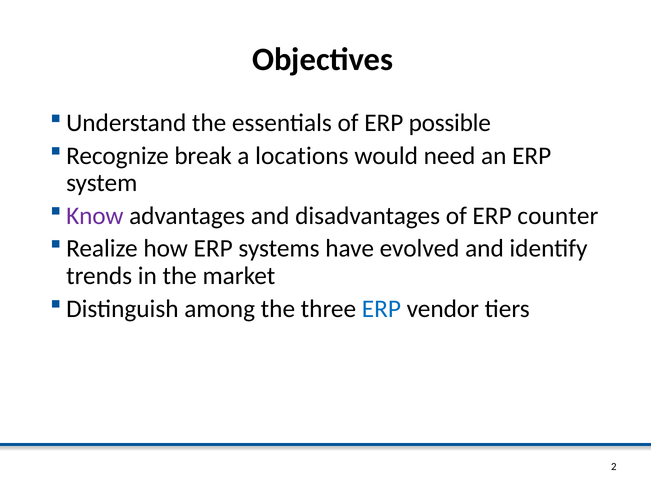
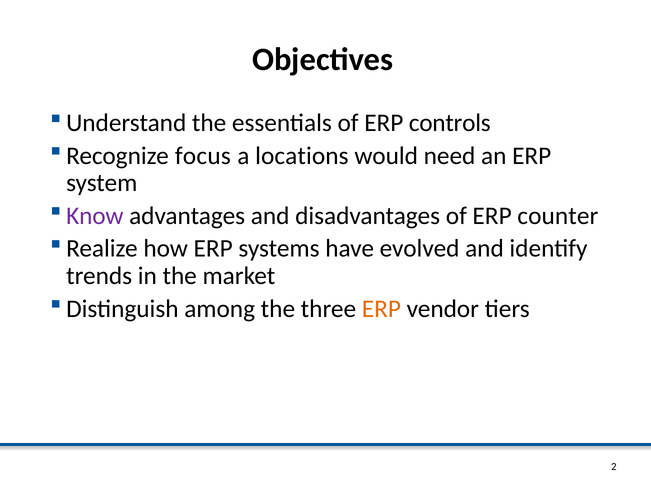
possible: possible -> controls
break: break -> focus
ERP at (381, 309) colour: blue -> orange
